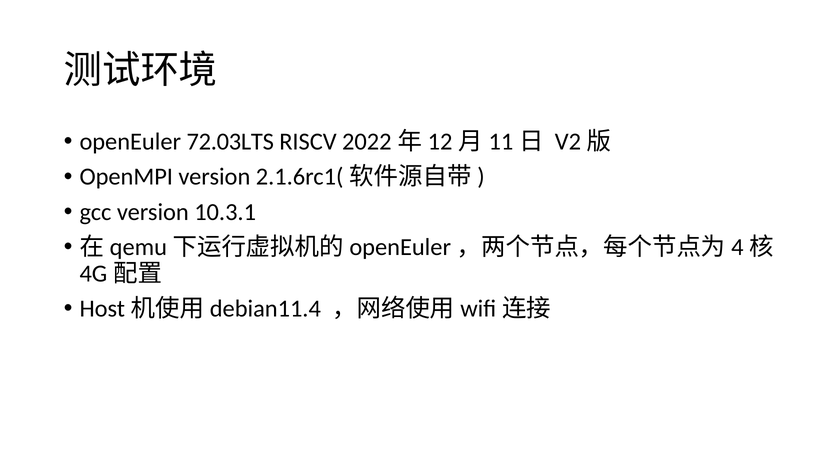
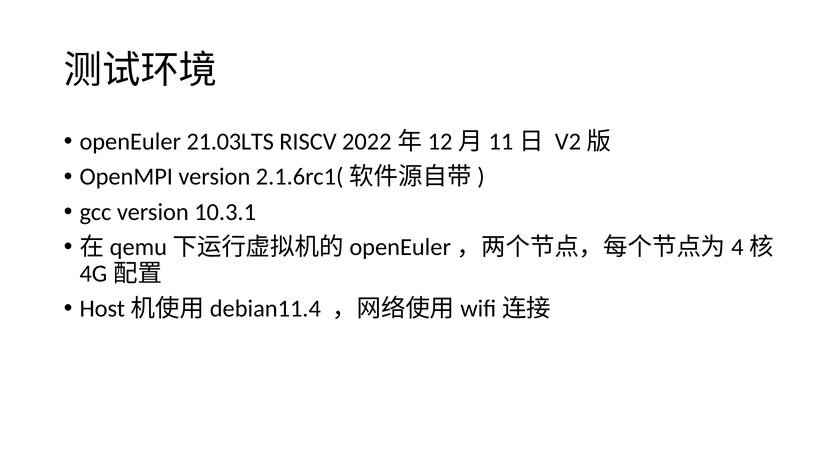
72.03LTS: 72.03LTS -> 21.03LTS
